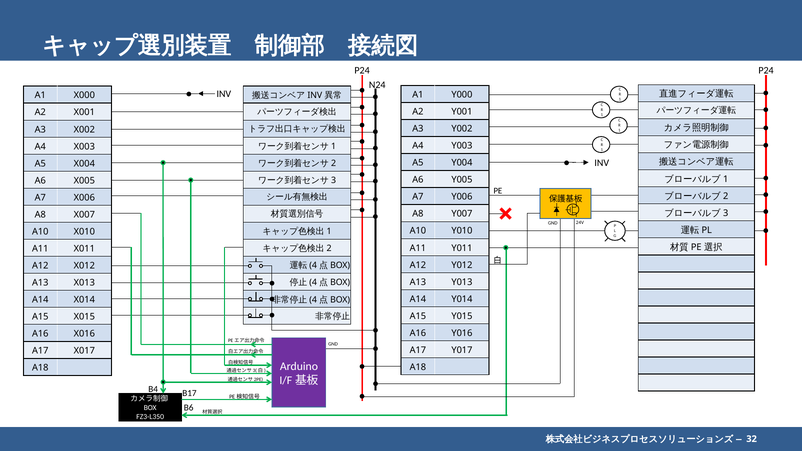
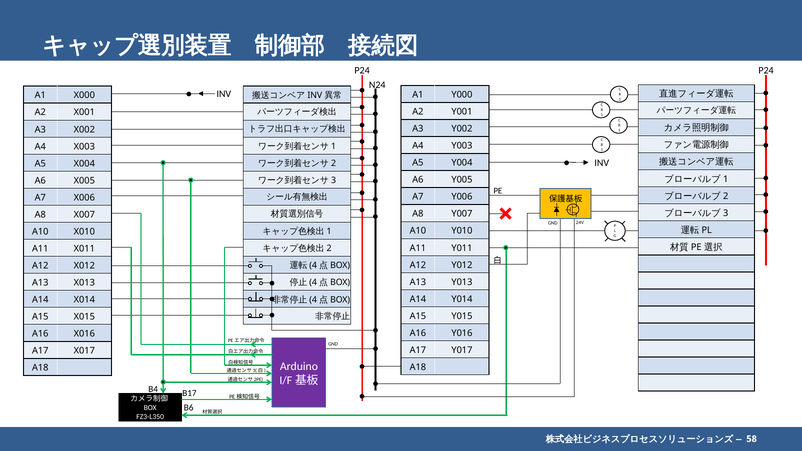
32: 32 -> 58
